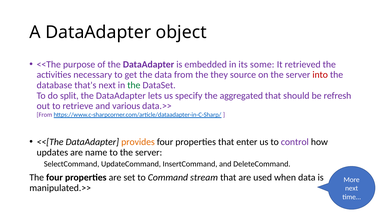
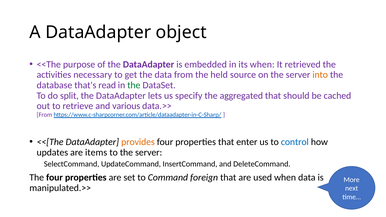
its some: some -> when
they: they -> held
into colour: red -> orange
that's next: next -> read
refresh: refresh -> cached
control colour: purple -> blue
name: name -> items
stream: stream -> foreign
